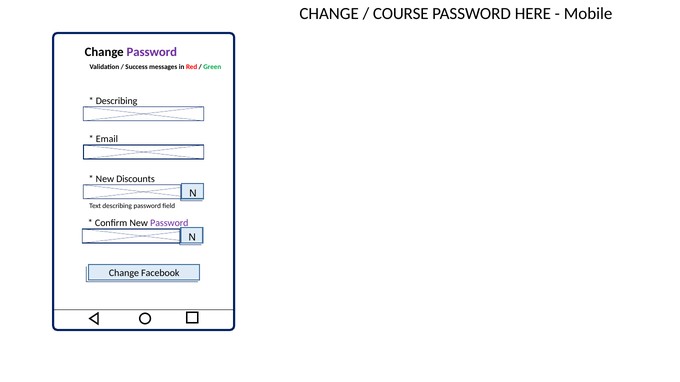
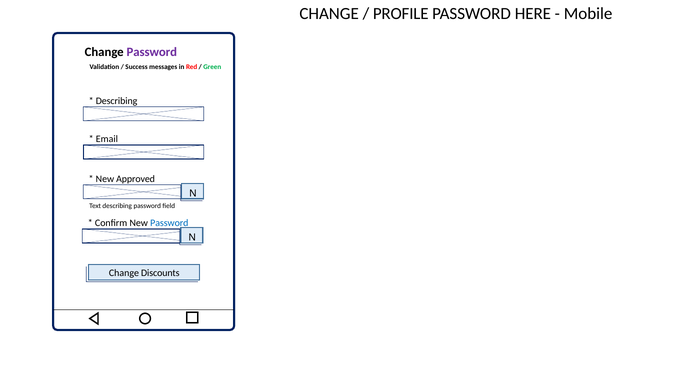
COURSE: COURSE -> PROFILE
Discounts: Discounts -> Approved
Password at (169, 223) colour: purple -> blue
Facebook: Facebook -> Discounts
